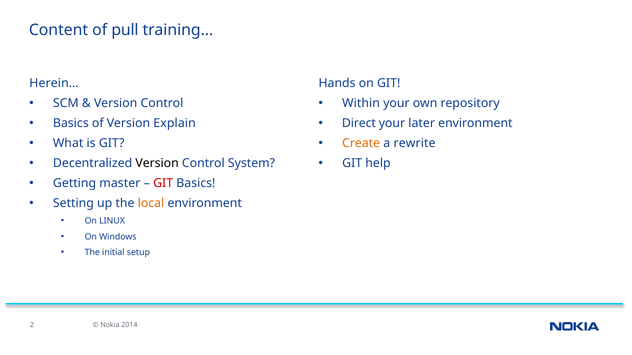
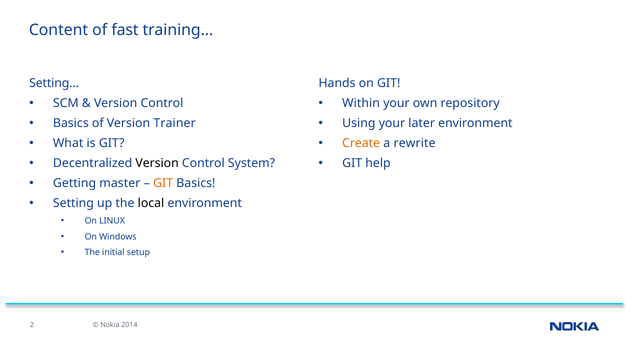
pull: pull -> fast
Herein…: Herein… -> Setting…
Explain: Explain -> Trainer
Direct: Direct -> Using
GIT at (163, 184) colour: red -> orange
local colour: orange -> black
